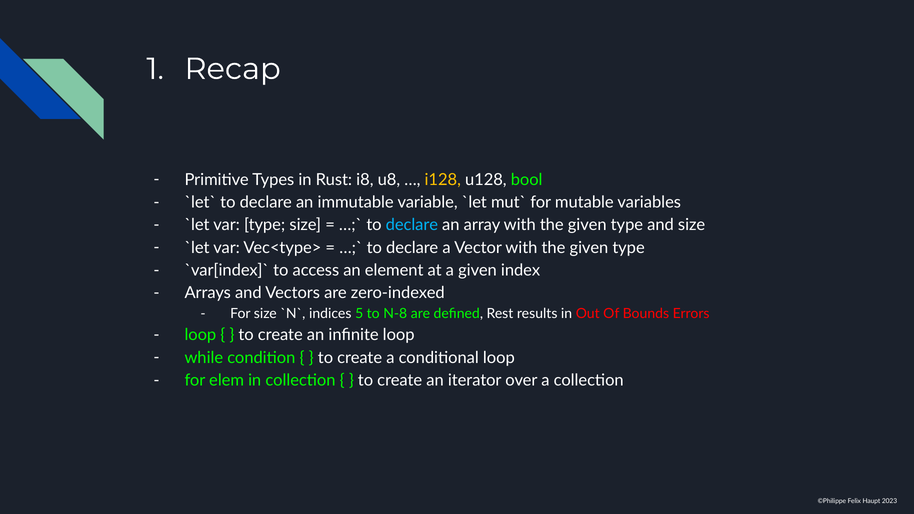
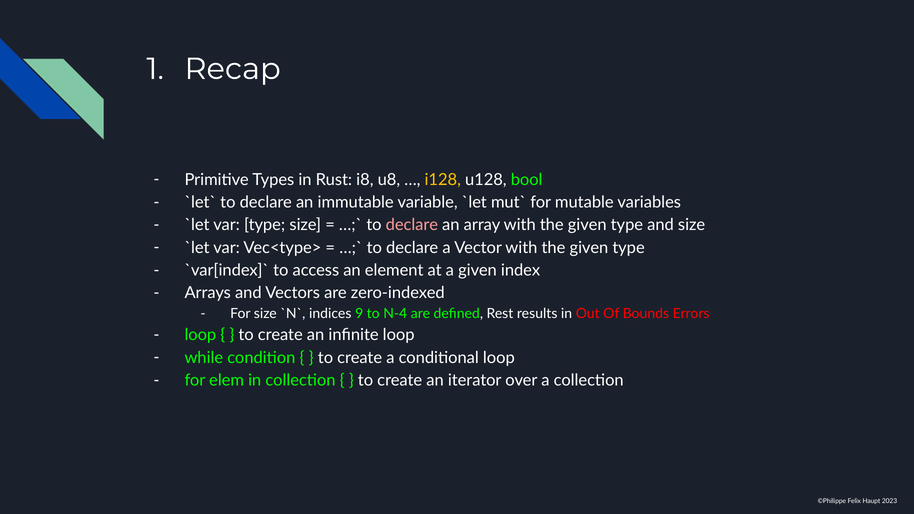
declare at (412, 225) colour: light blue -> pink
5: 5 -> 9
N-8: N-8 -> N-4
